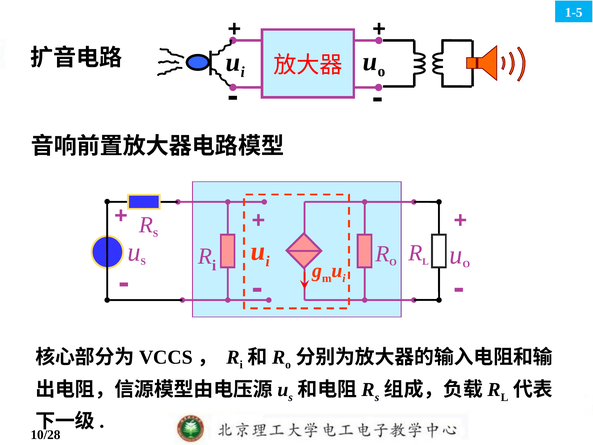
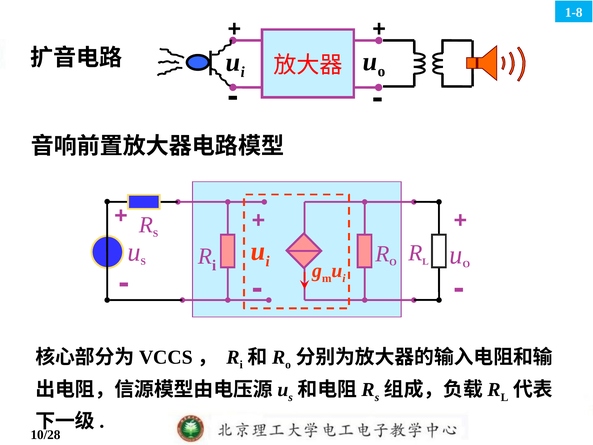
1-5: 1-5 -> 1-8
